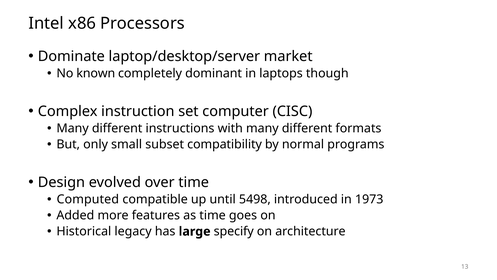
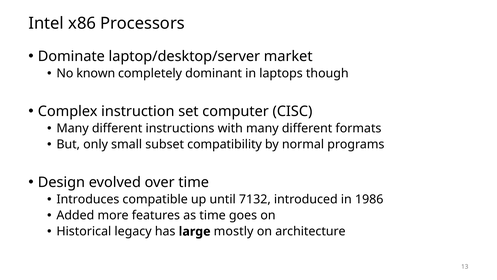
Computed: Computed -> Introduces
5498: 5498 -> 7132
1973: 1973 -> 1986
specify: specify -> mostly
